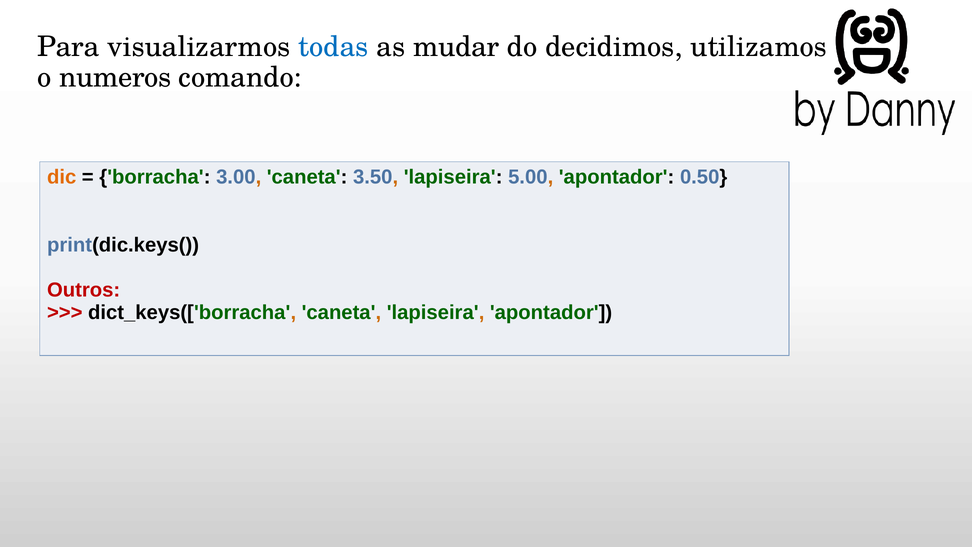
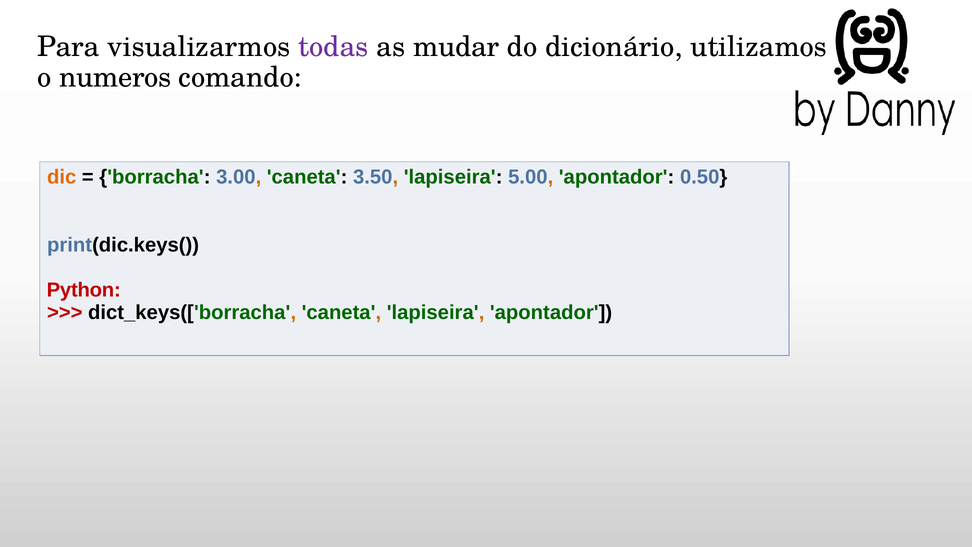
todas colour: blue -> purple
decidimos: decidimos -> dicionário
Outros: Outros -> Python
